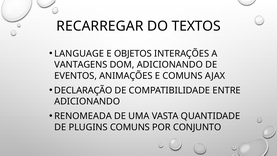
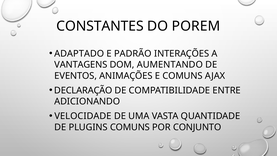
RECARREGAR: RECARREGAR -> CONSTANTES
TEXTOS: TEXTOS -> POREM
LANGUAGE: LANGUAGE -> ADAPTADO
OBJETOS: OBJETOS -> PADRÃO
DOM ADICIONANDO: ADICIONANDO -> AUMENTANDO
RENOMEADA: RENOMEADA -> VELOCIDADE
